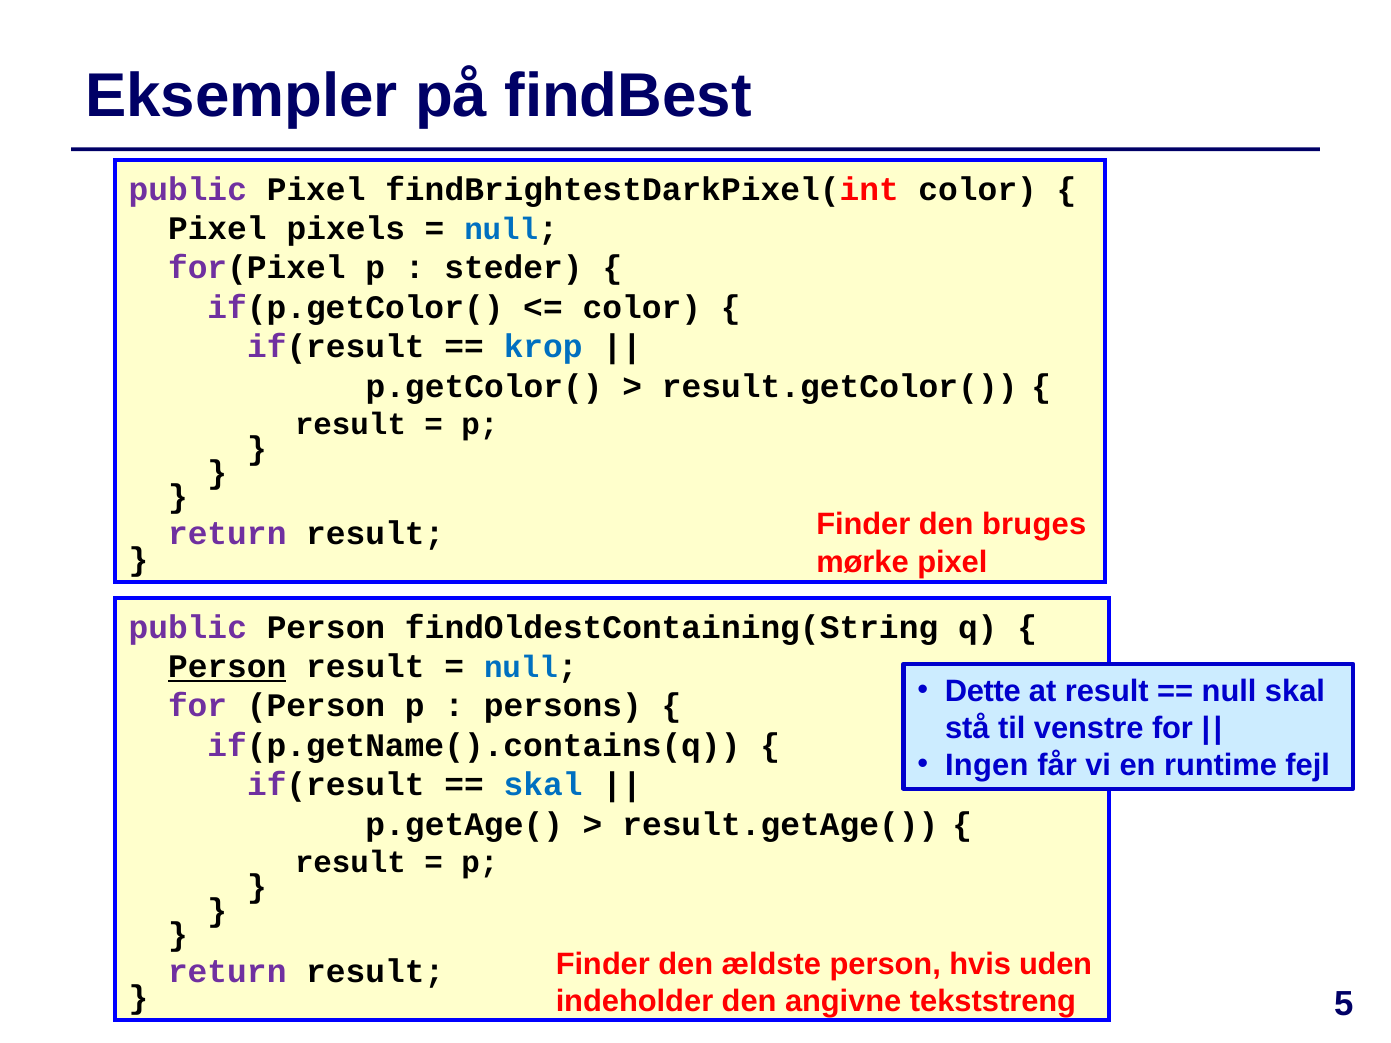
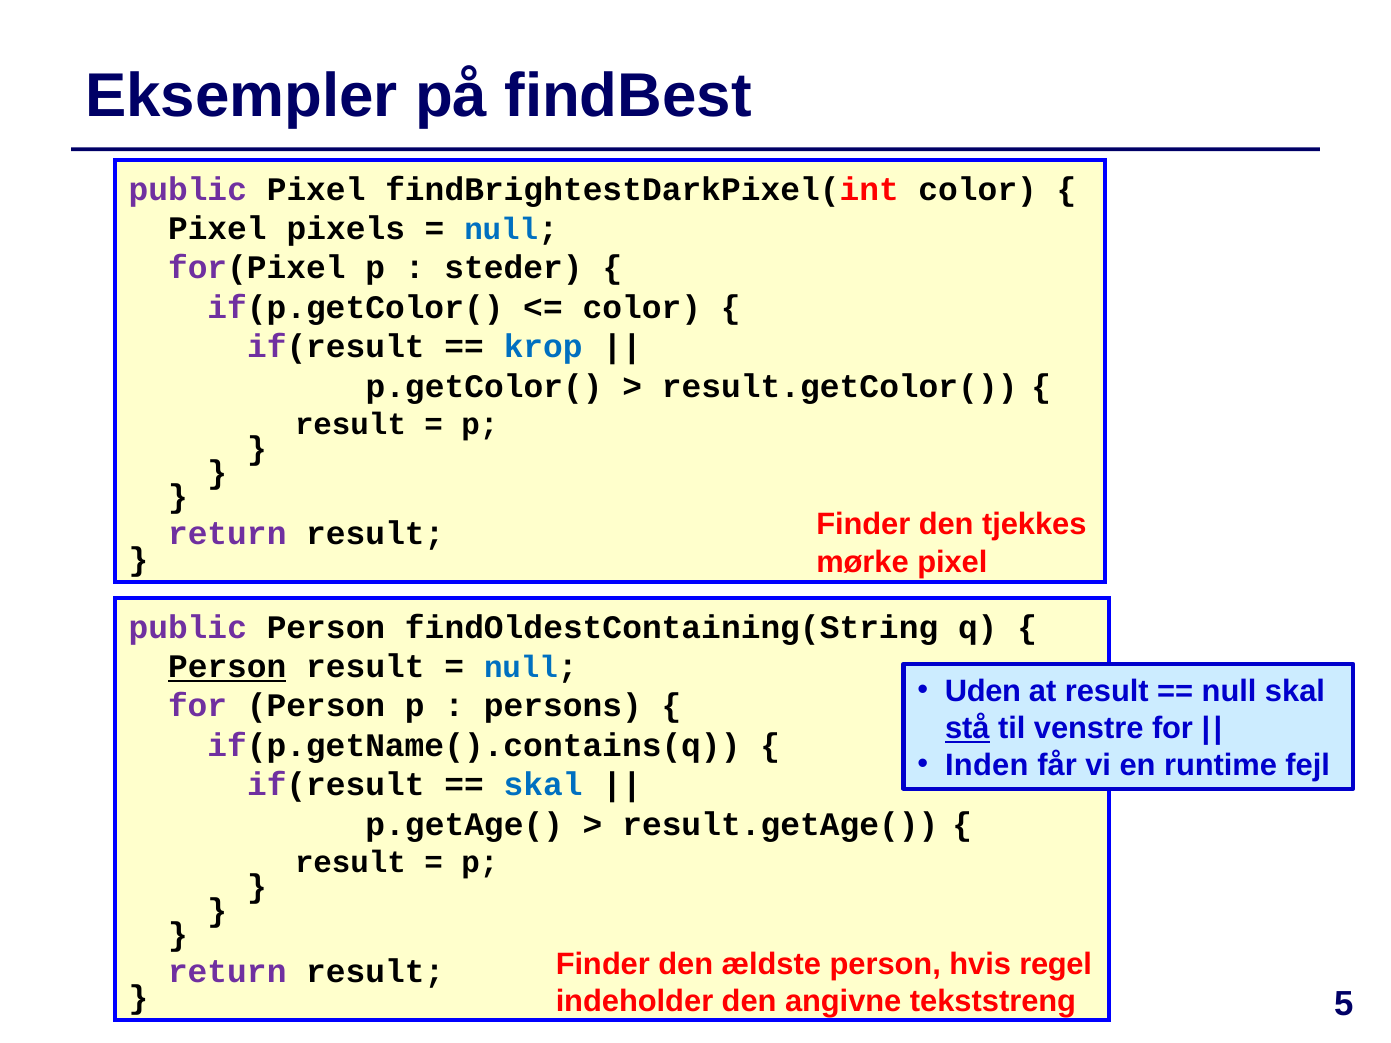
bruges: bruges -> tjekkes
Dette: Dette -> Uden
stå underline: none -> present
Ingen: Ingen -> Inden
uden: uden -> regel
